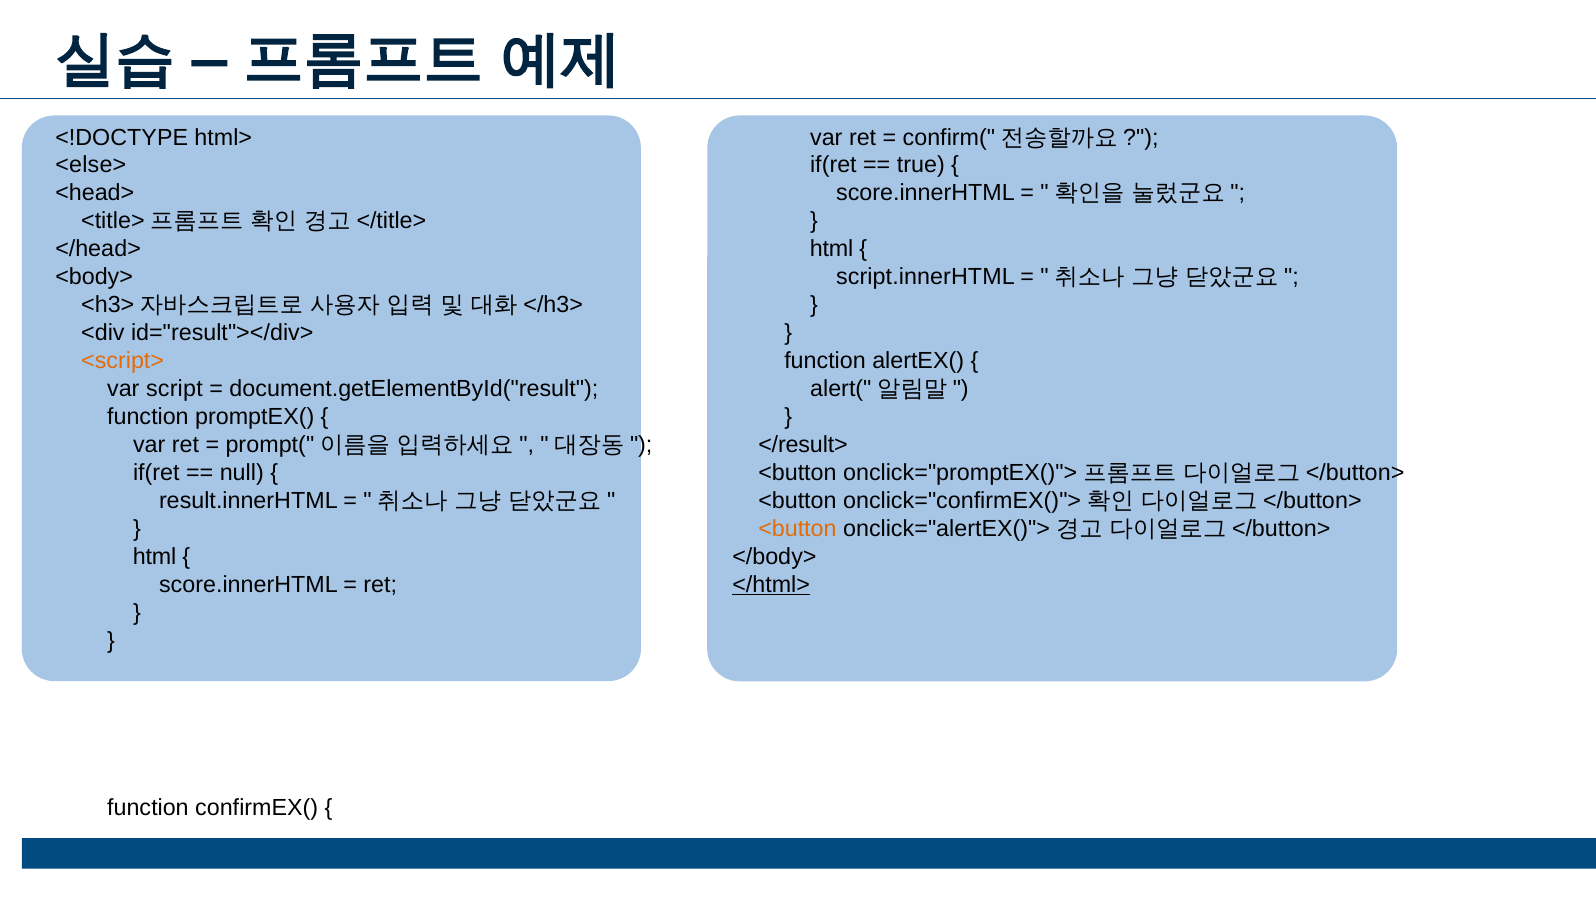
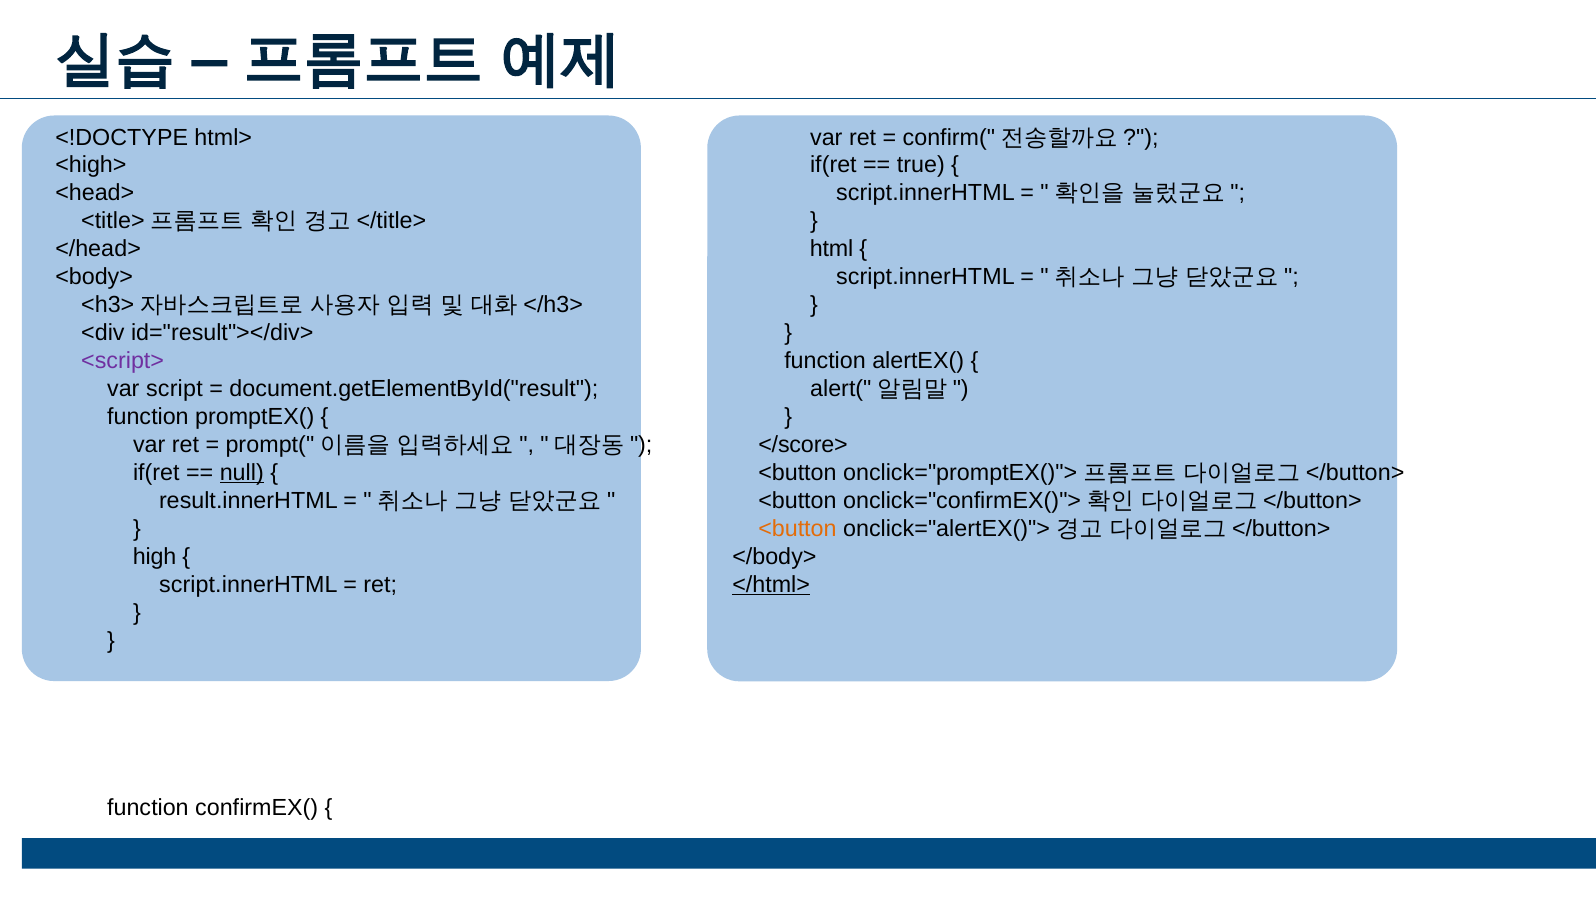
<else>: <else> -> <high>
score.innerHTML at (925, 193): score.innerHTML -> script.innerHTML
<script> colour: orange -> purple
</result>: </result> -> </score>
null underline: none -> present
html at (155, 556): html -> high
score.innerHTML at (248, 584): score.innerHTML -> script.innerHTML
